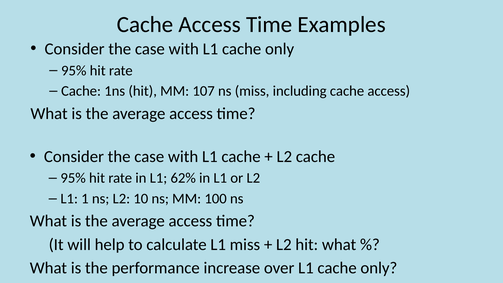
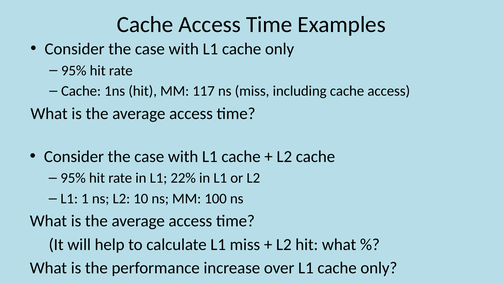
107: 107 -> 117
62%: 62% -> 22%
